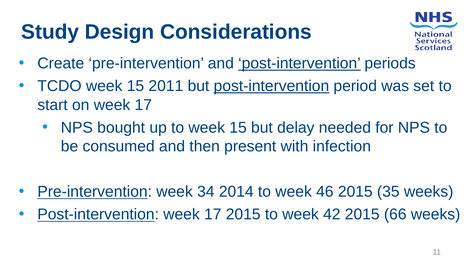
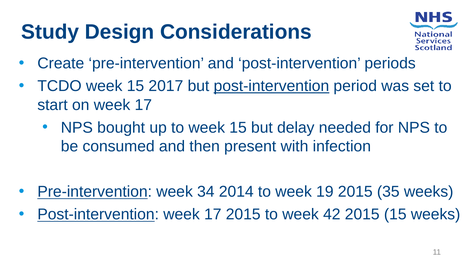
post-intervention at (299, 63) underline: present -> none
2011: 2011 -> 2017
46: 46 -> 19
2015 66: 66 -> 15
